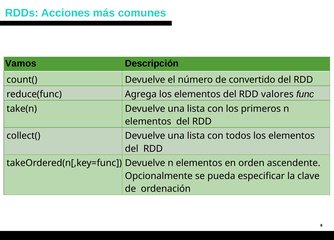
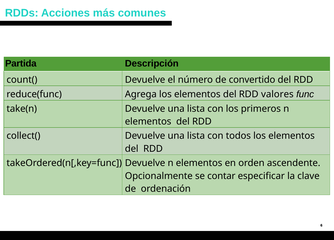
Vamos: Vamos -> Partida
pueda: pueda -> contar
